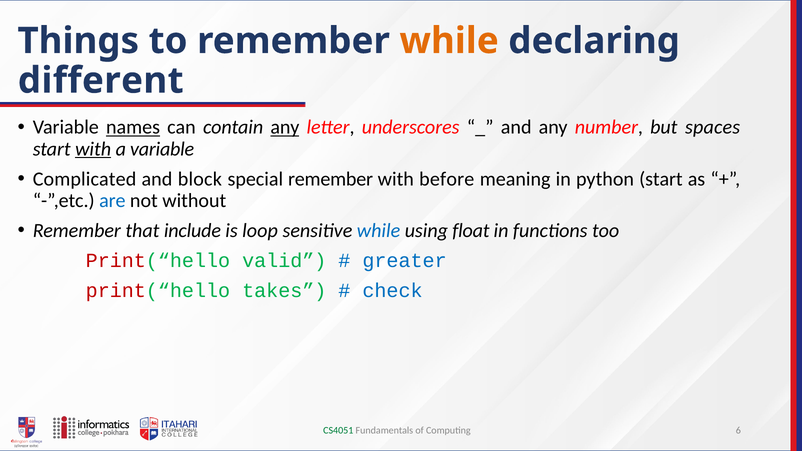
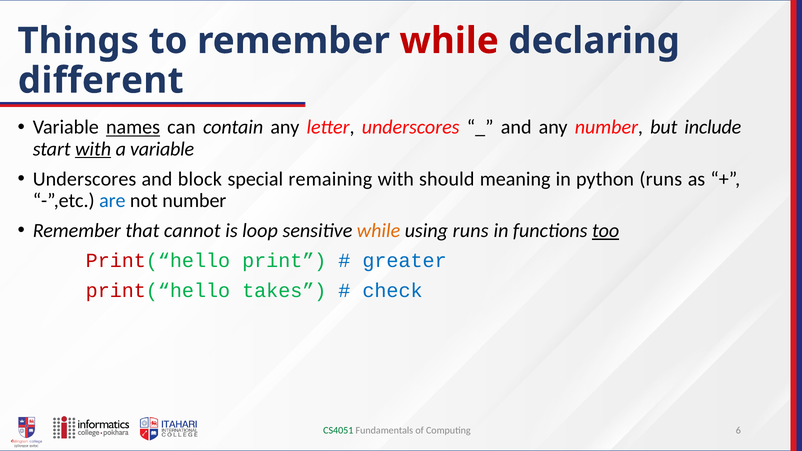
while at (449, 41) colour: orange -> red
any at (285, 127) underline: present -> none
spaces: spaces -> include
Complicated at (85, 179): Complicated -> Underscores
special remember: remember -> remaining
before: before -> should
python start: start -> runs
not without: without -> number
include: include -> cannot
while at (379, 231) colour: blue -> orange
using float: float -> runs
too underline: none -> present
valid: valid -> print
